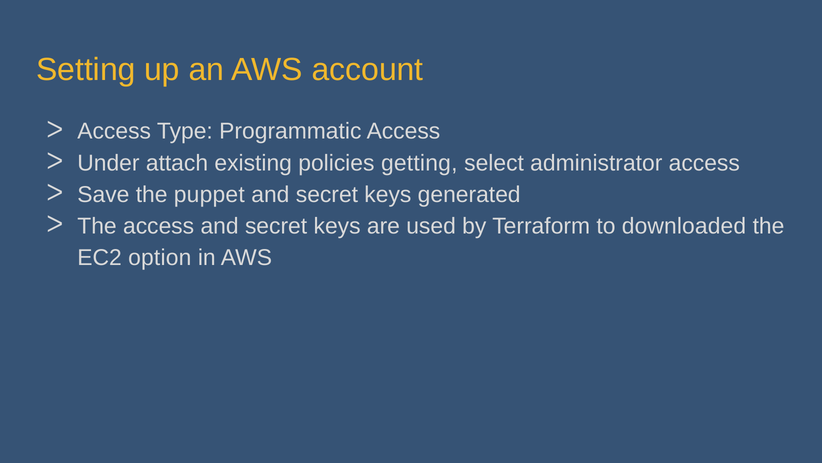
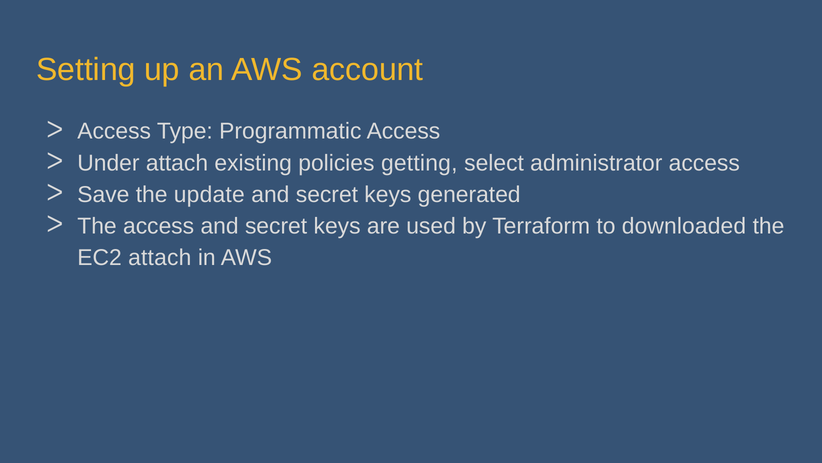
puppet: puppet -> update
EC2 option: option -> attach
